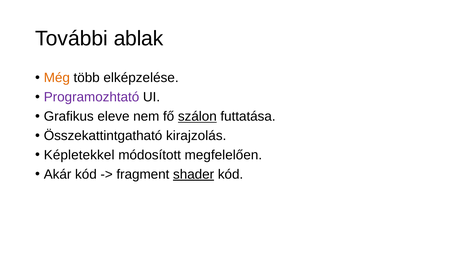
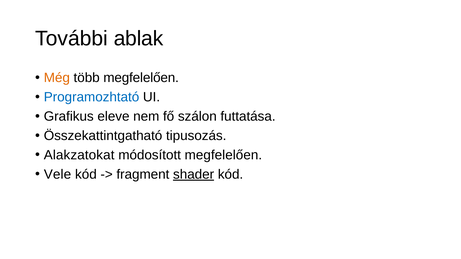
több elképzelése: elképzelése -> megfelelően
Programozhtató colour: purple -> blue
szálon underline: present -> none
kirajzolás: kirajzolás -> tipusozás
Képletekkel: Képletekkel -> Alakzatokat
Akár: Akár -> Vele
